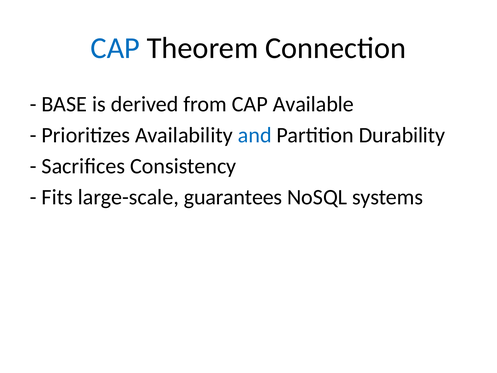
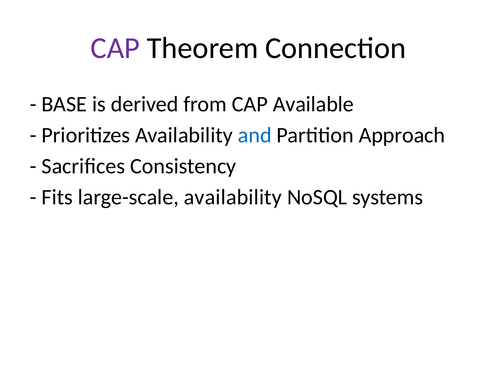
CAP at (115, 48) colour: blue -> purple
Durability: Durability -> Approach
large-scale guarantees: guarantees -> availability
